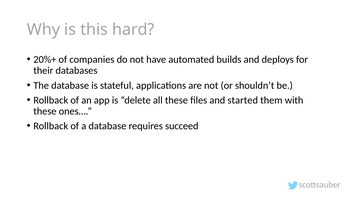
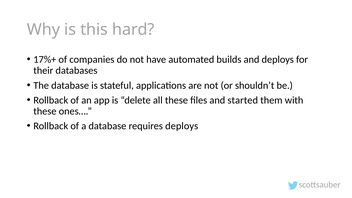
20%+: 20%+ -> 17%+
requires succeed: succeed -> deploys
